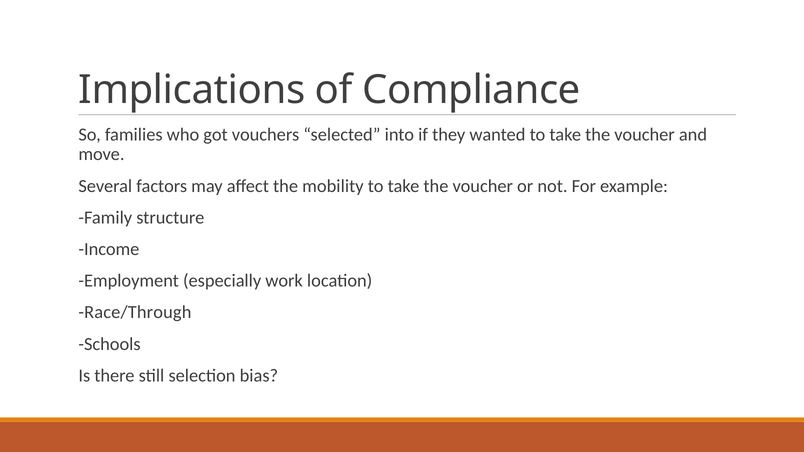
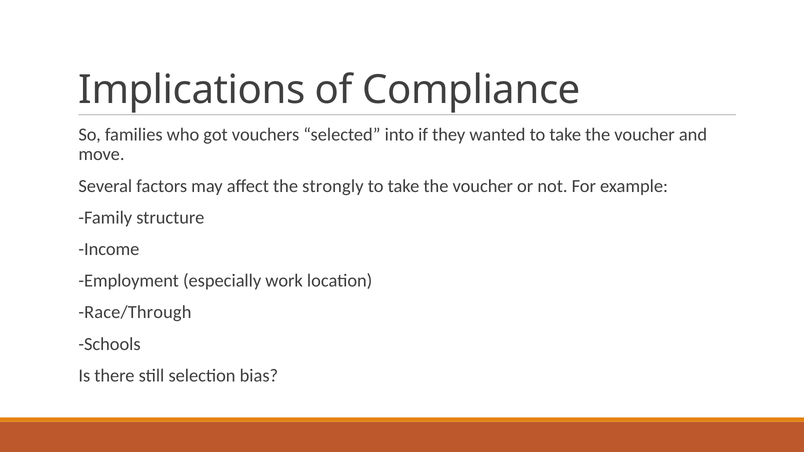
mobility: mobility -> strongly
